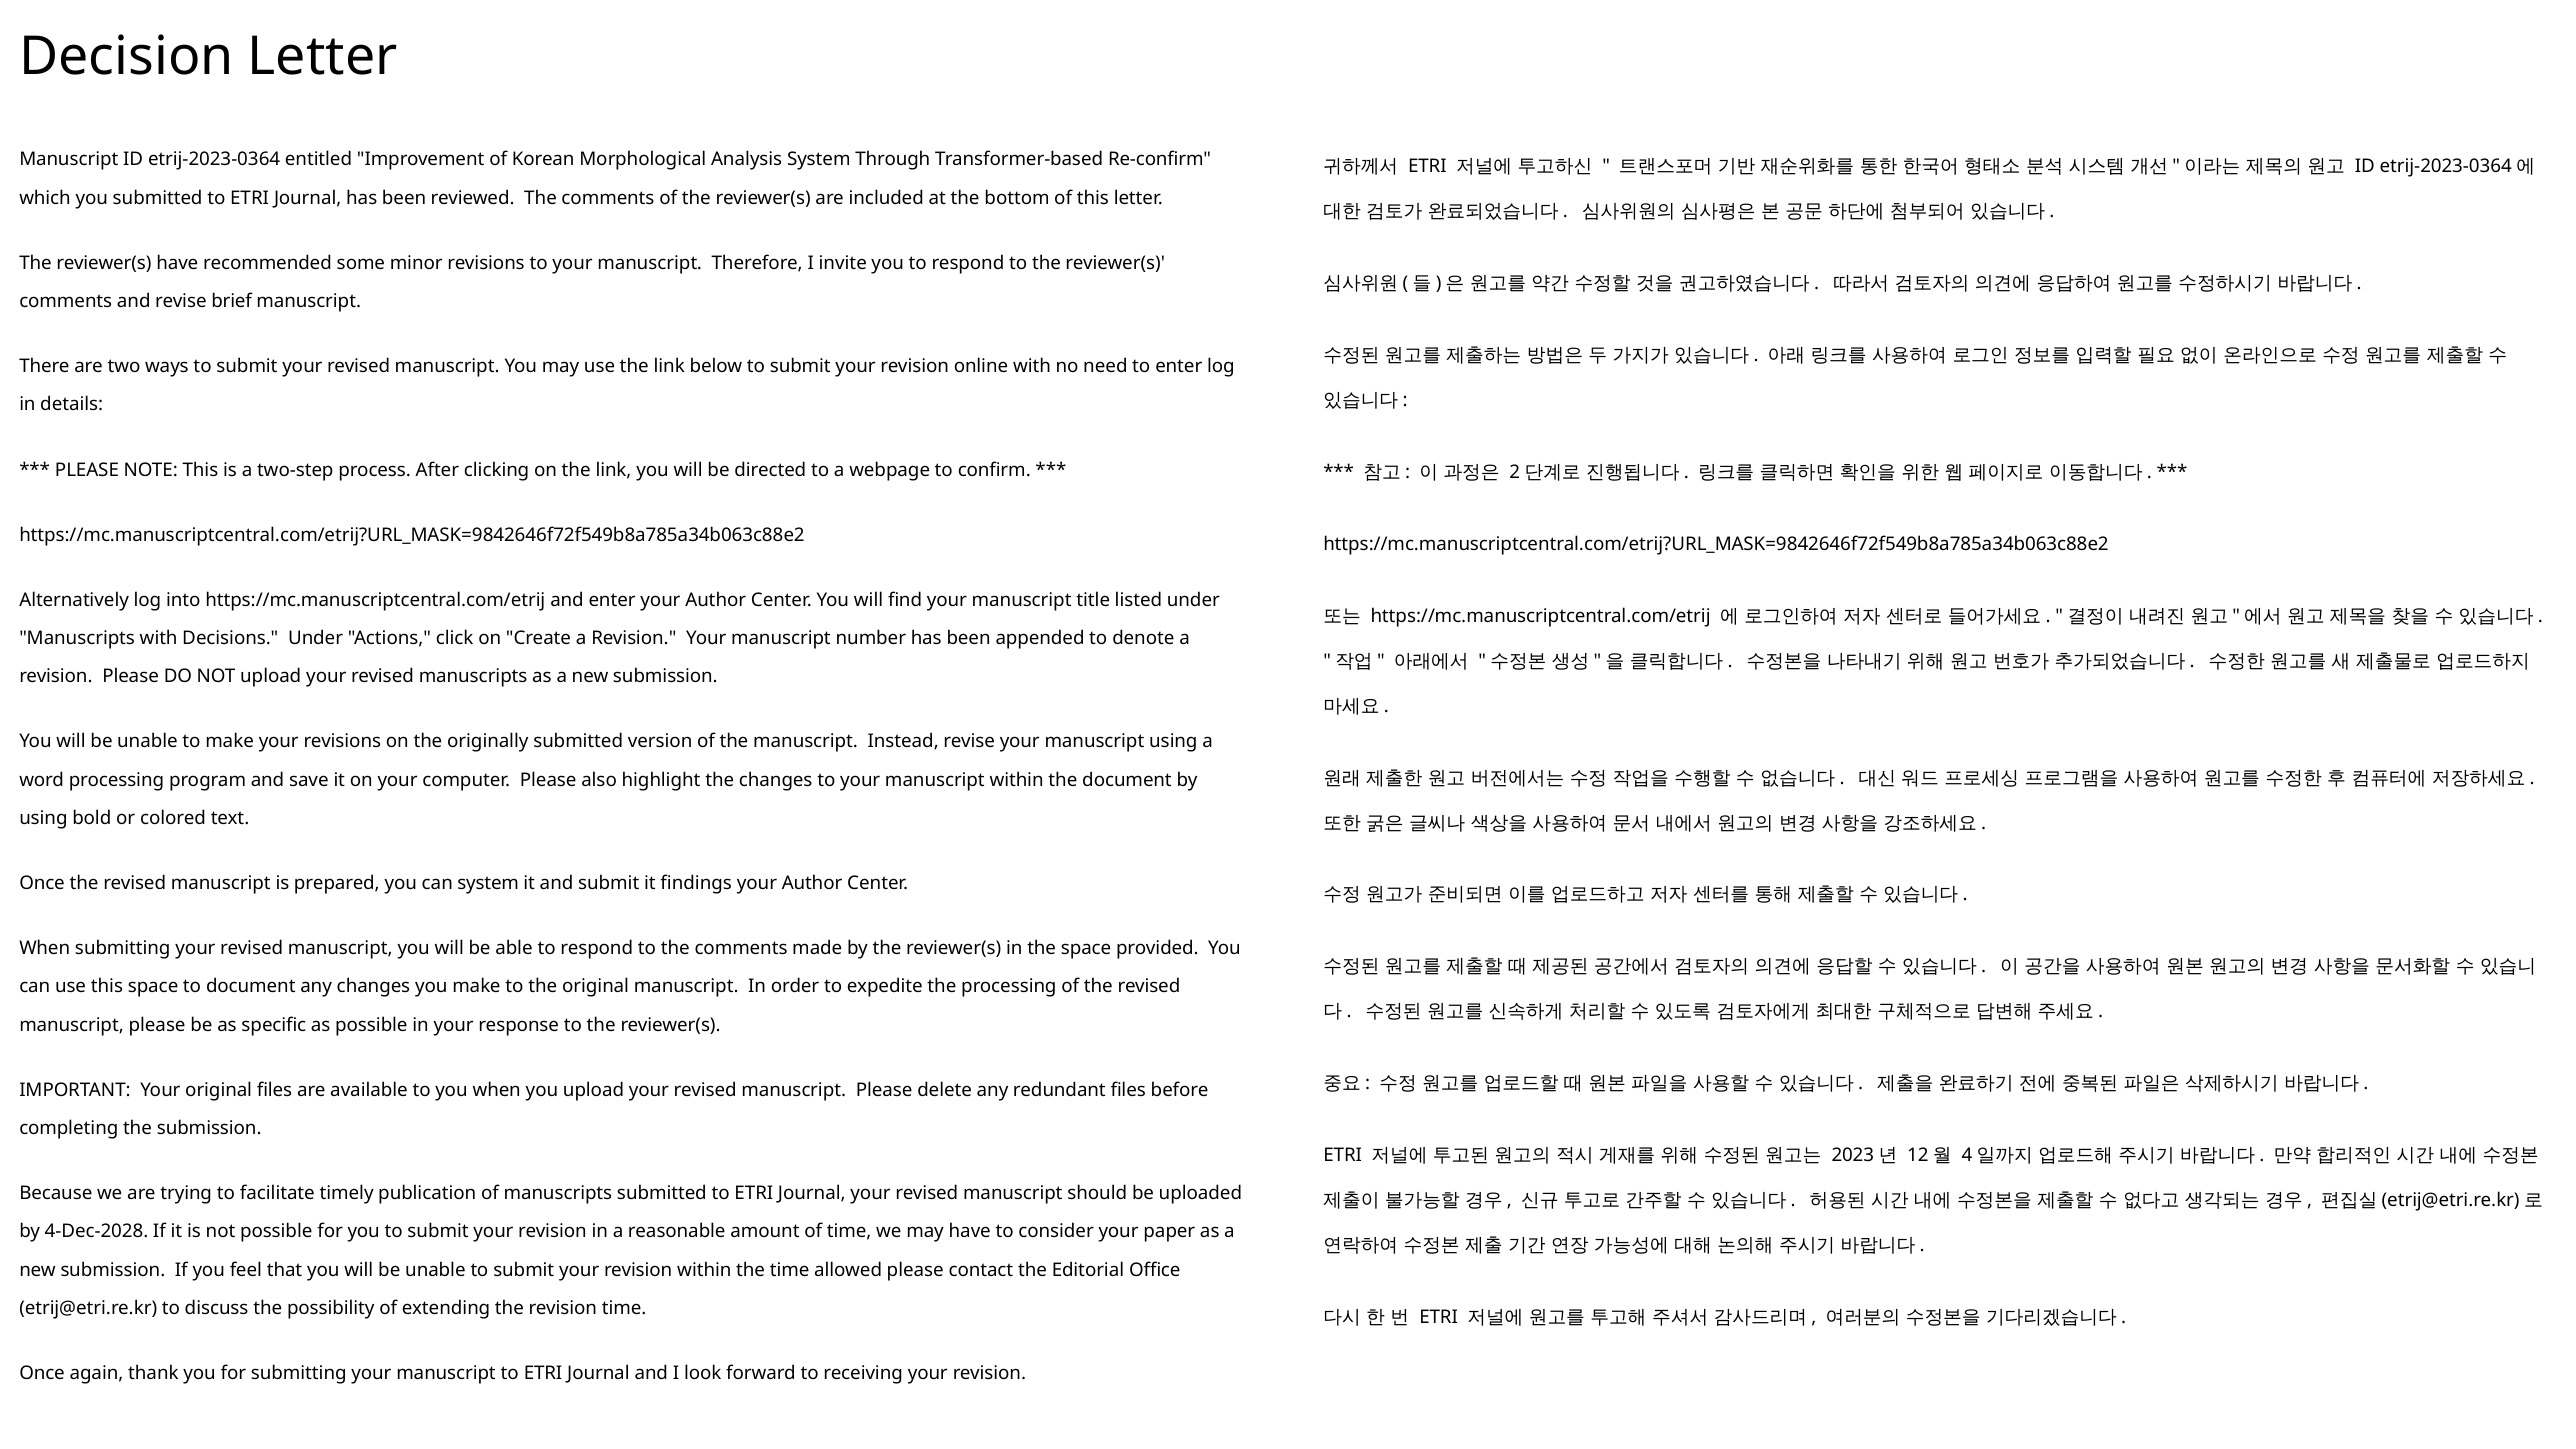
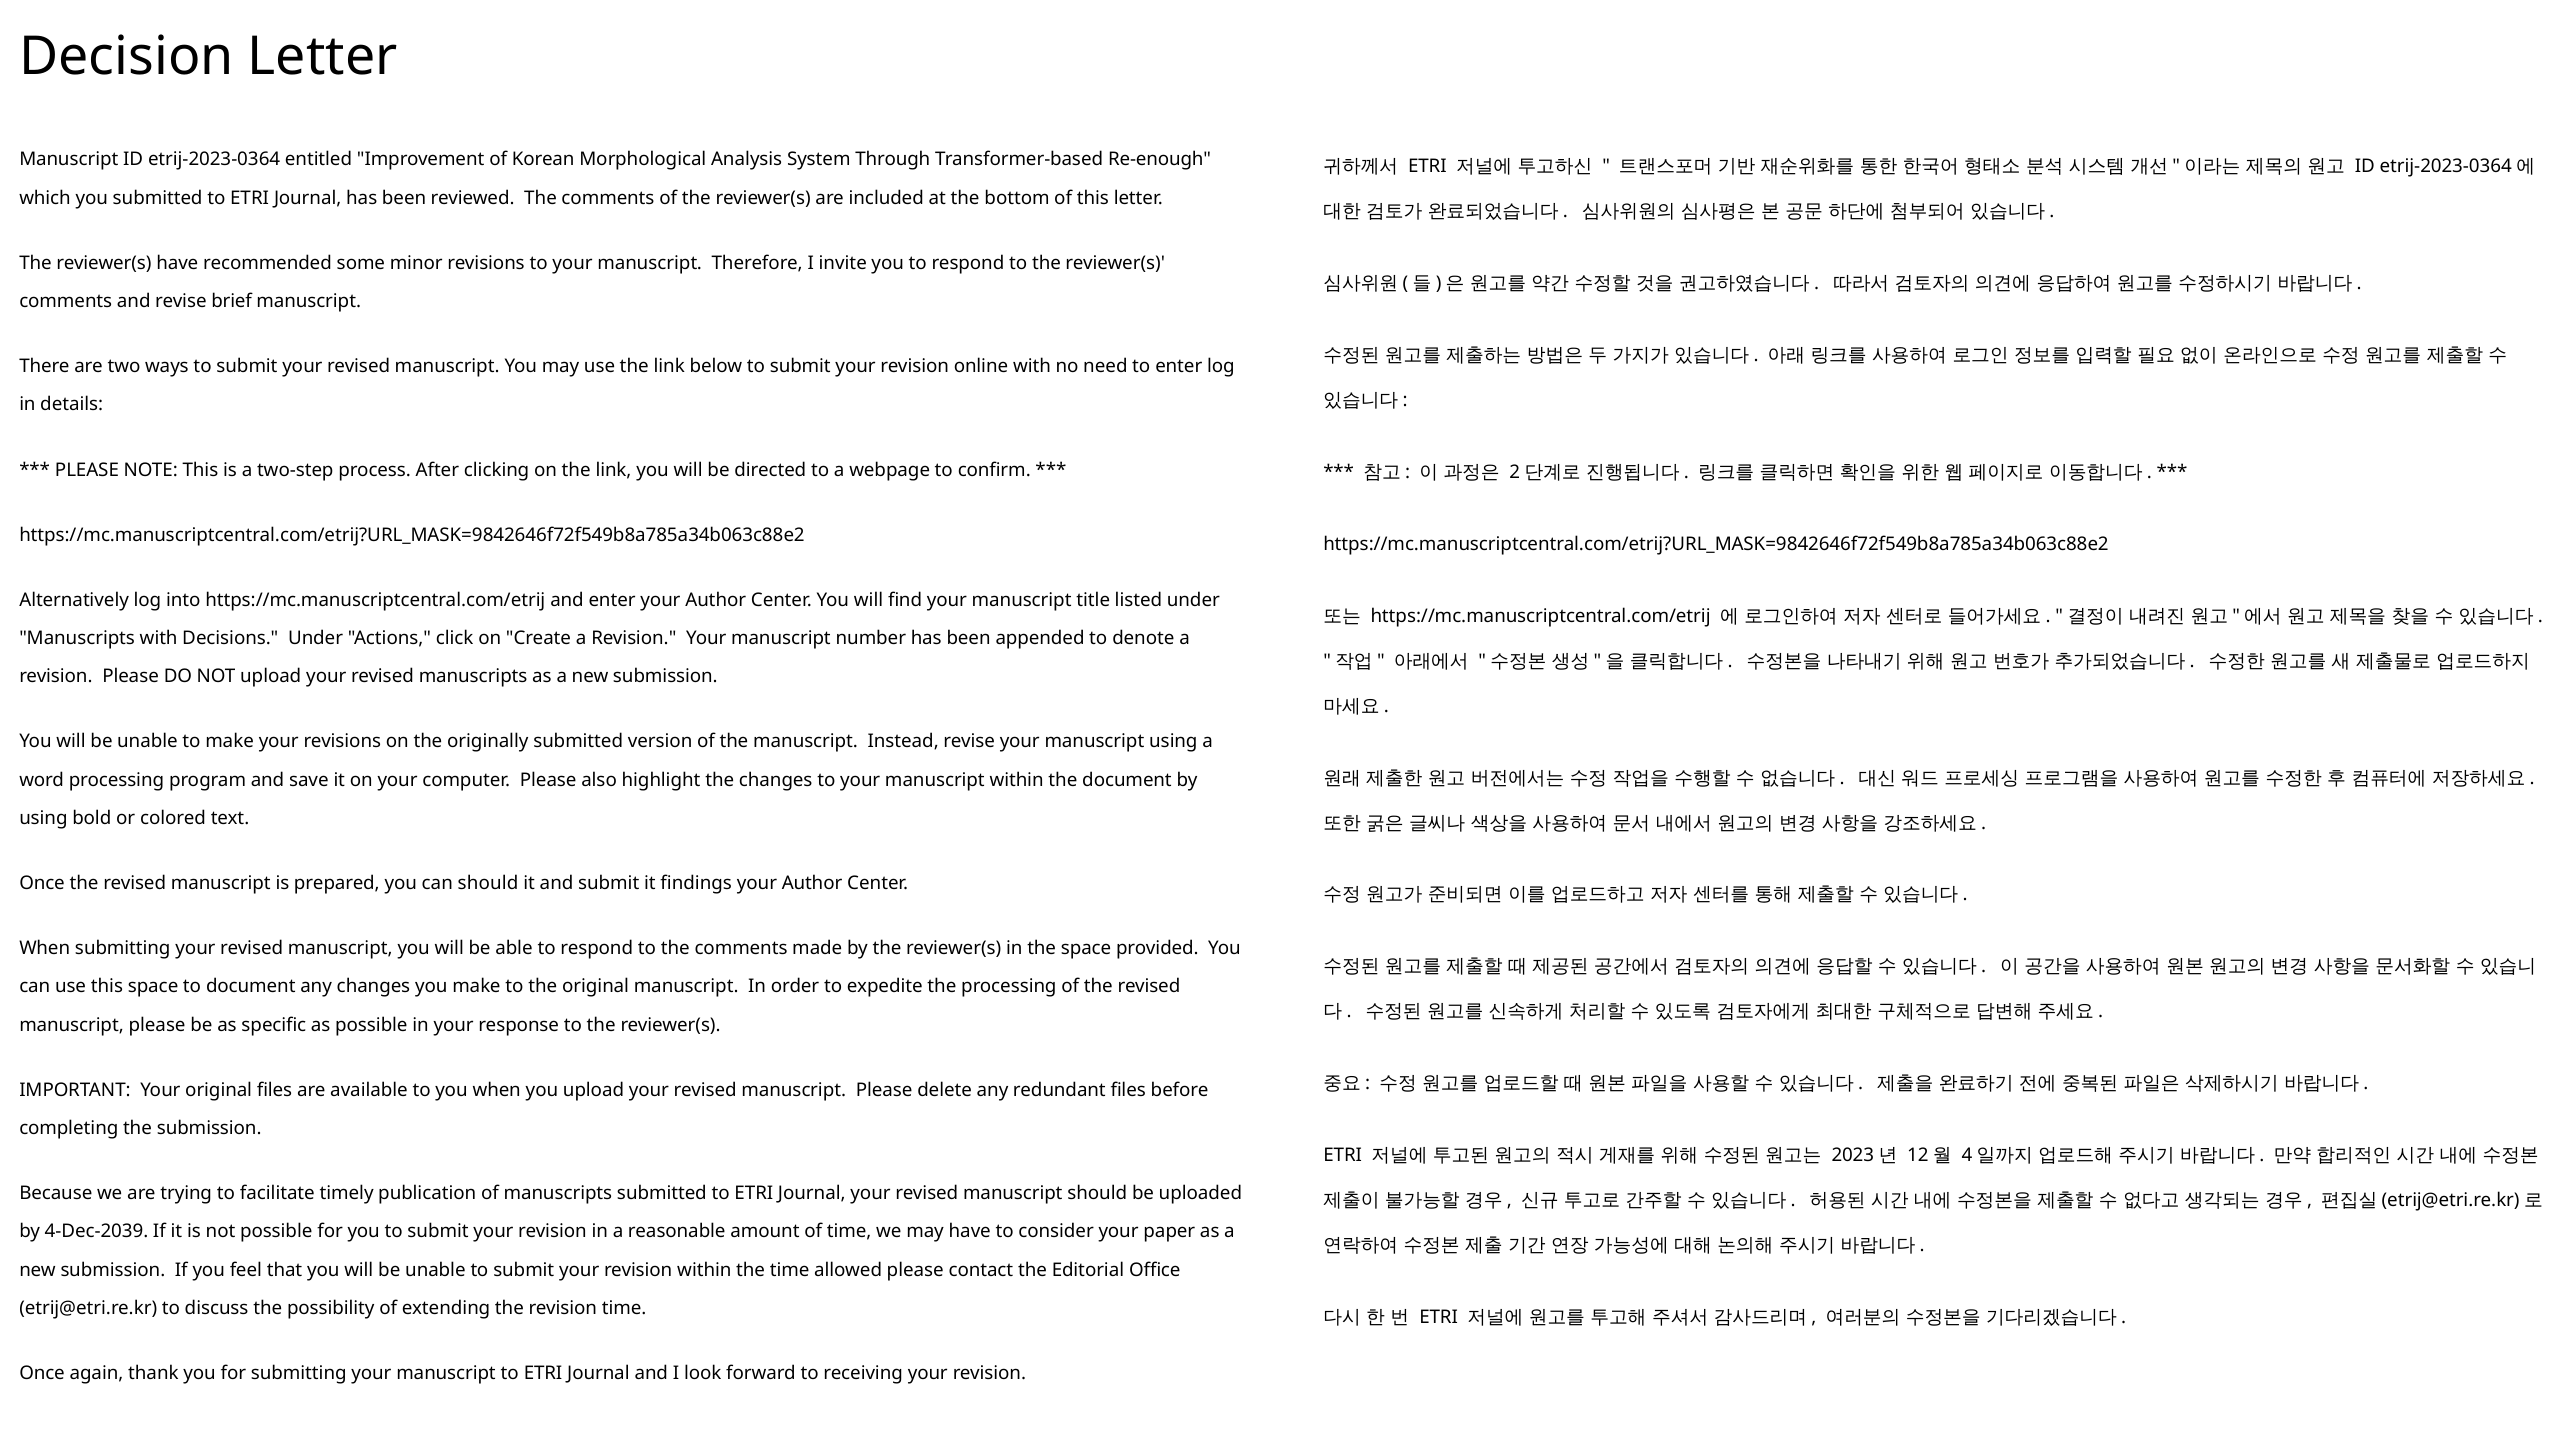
Re-confirm: Re-confirm -> Re-enough
can system: system -> should
4-Dec-2028: 4-Dec-2028 -> 4-Dec-2039
